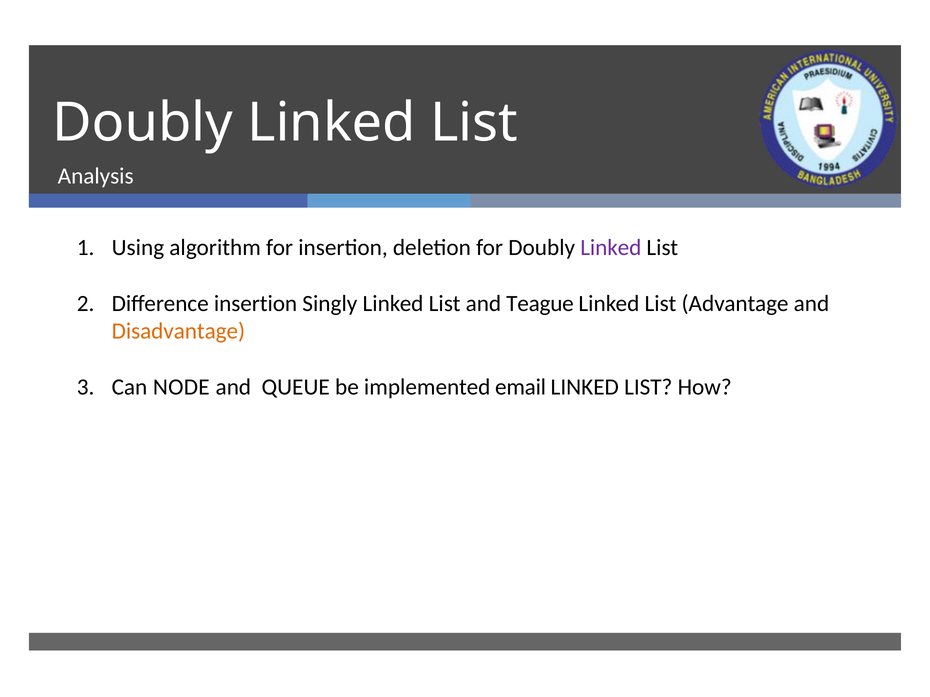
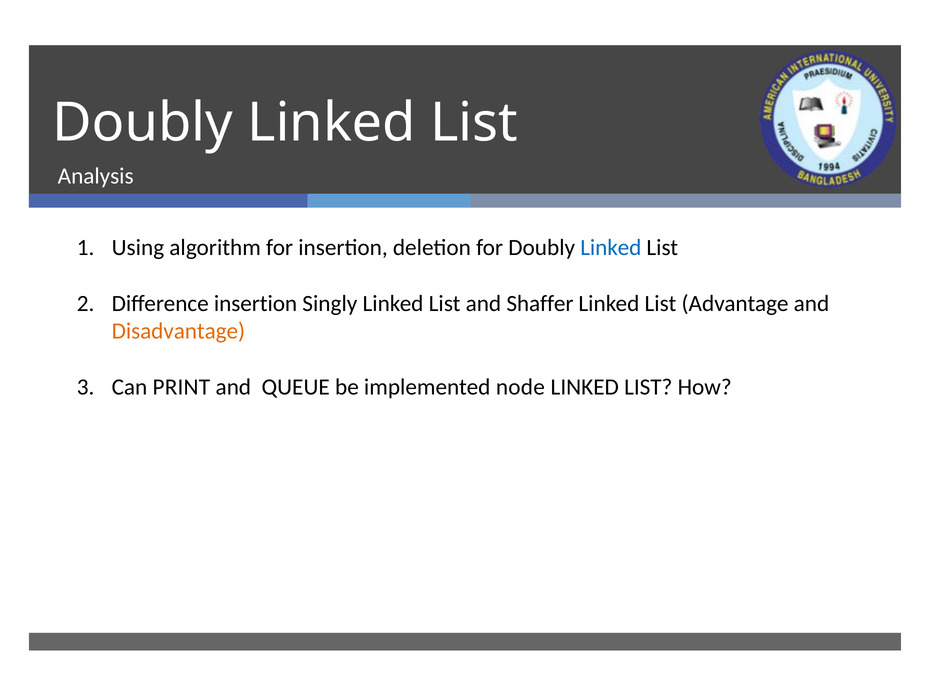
Linked at (611, 248) colour: purple -> blue
Teague: Teague -> Shaffer
NODE: NODE -> PRINT
email: email -> node
